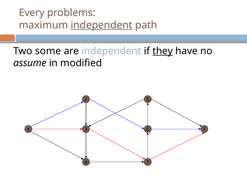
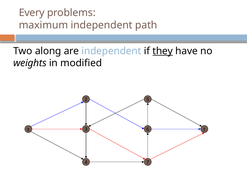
independent at (102, 25) underline: present -> none
some: some -> along
assume: assume -> weights
